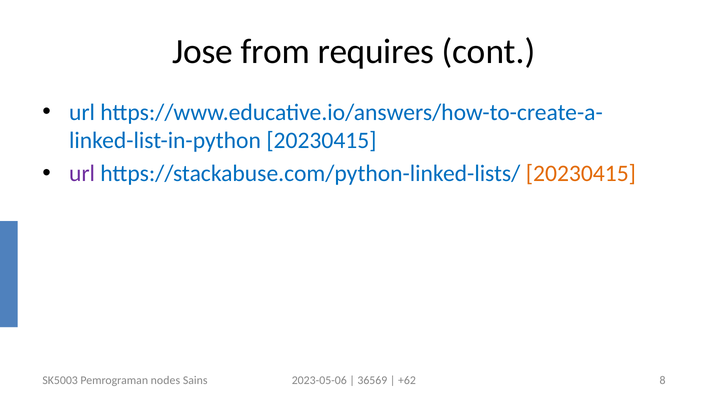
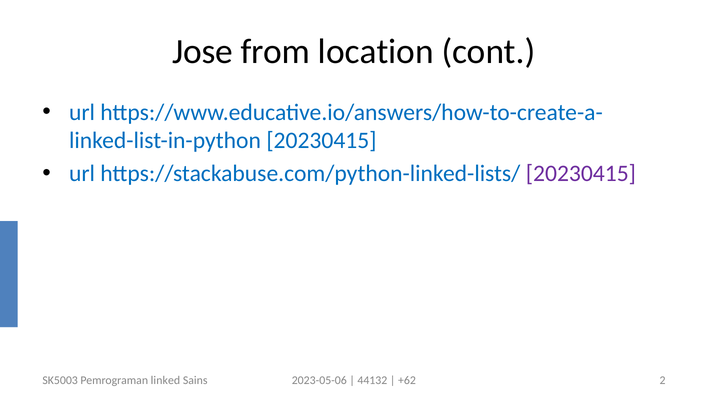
requires: requires -> location
url at (82, 174) colour: purple -> blue
20230415 at (581, 174) colour: orange -> purple
nodes: nodes -> linked
36569: 36569 -> 44132
8: 8 -> 2
